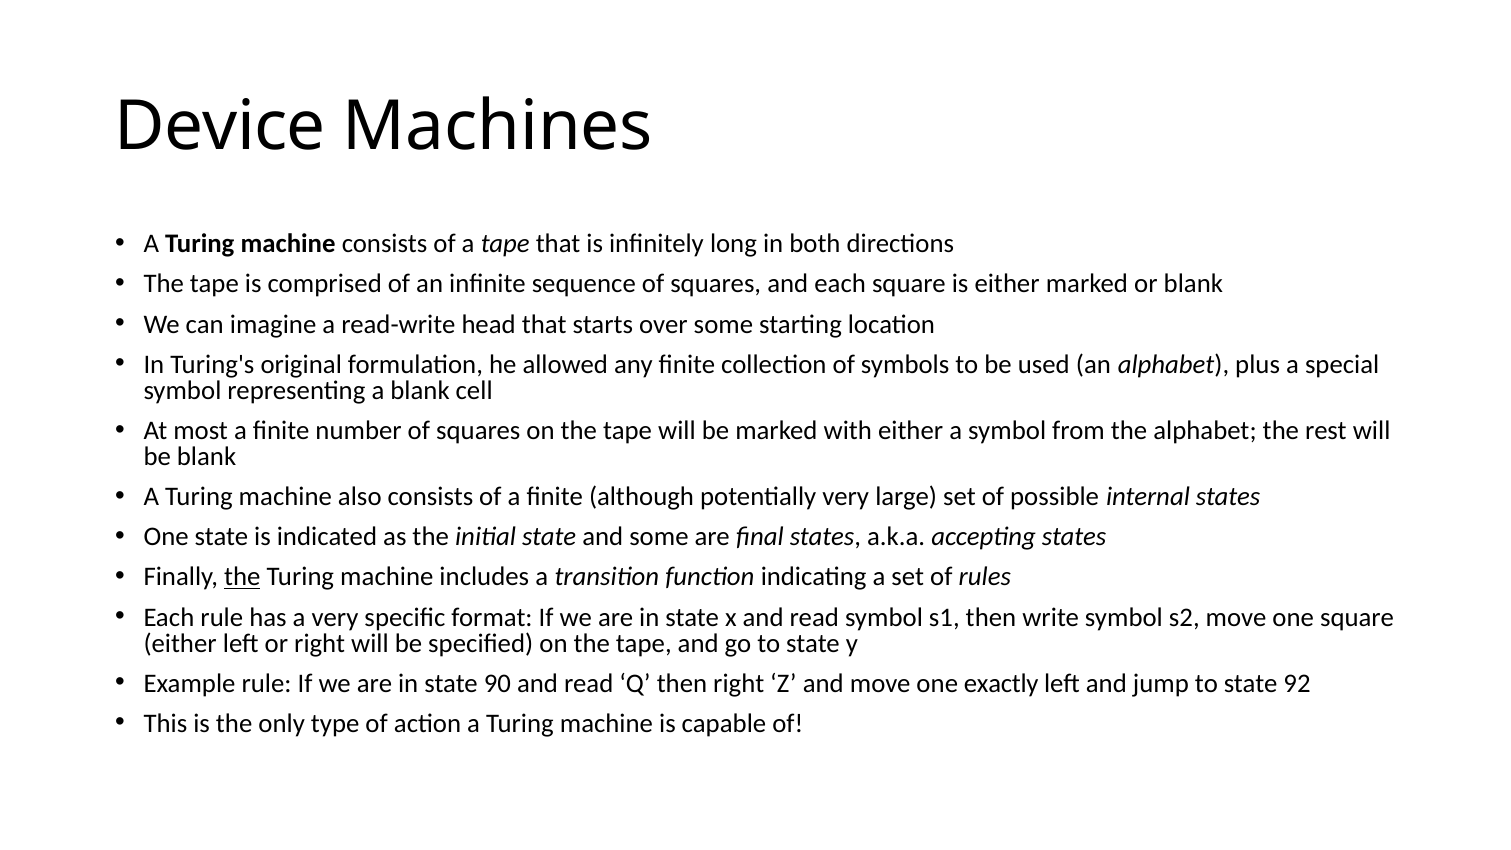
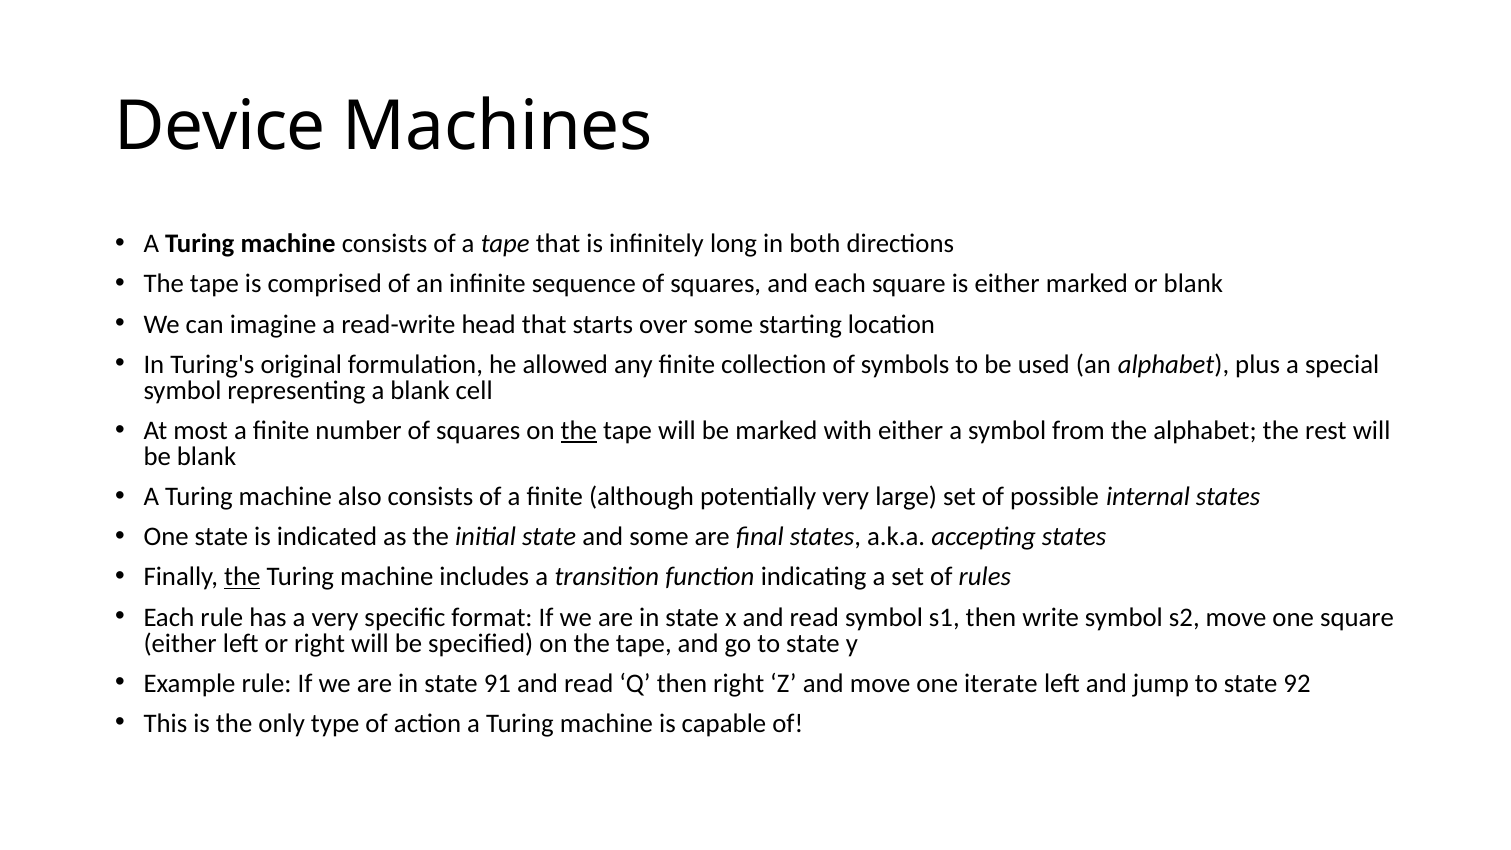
the at (579, 431) underline: none -> present
90: 90 -> 91
exactly: exactly -> iterate
